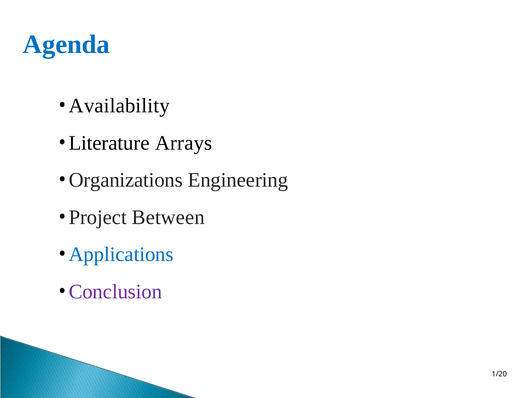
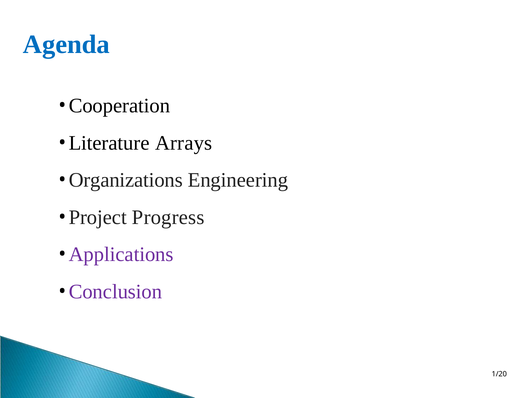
Availability: Availability -> Cooperation
Between: Between -> Progress
Applications colour: blue -> purple
